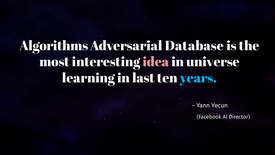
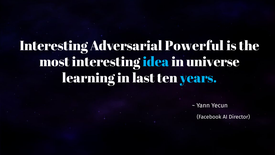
Algorithms at (54, 46): Algorithms -> Interesting
Database: Database -> Powerful
idea colour: pink -> light blue
